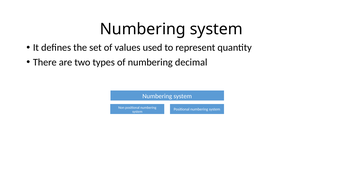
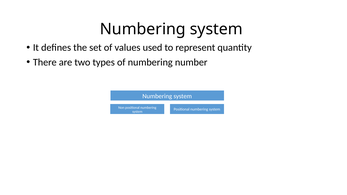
decimal: decimal -> number
